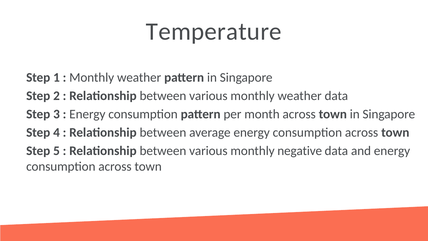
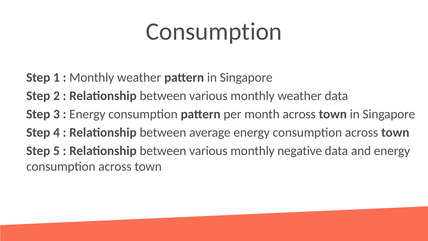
Temperature at (214, 31): Temperature -> Consumption
